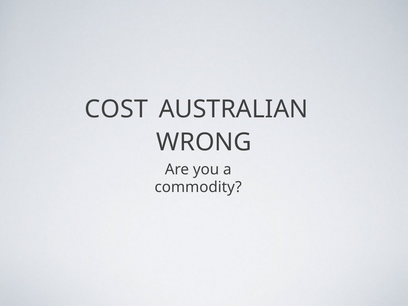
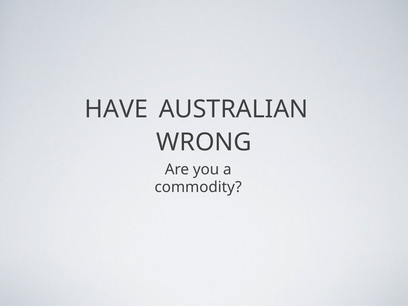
COST: COST -> HAVE
